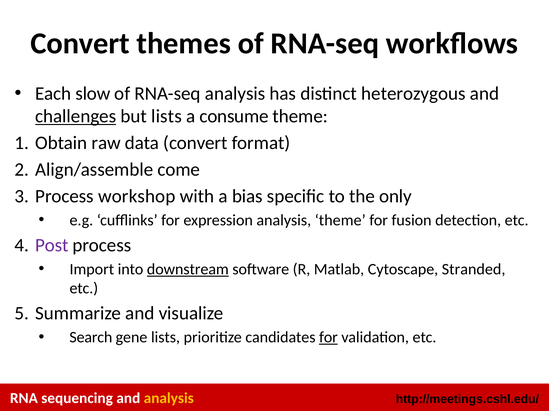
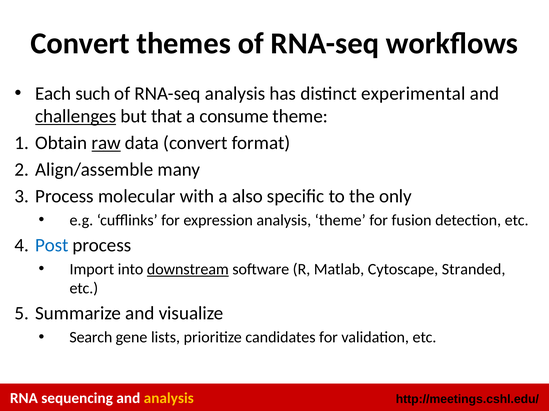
slow: slow -> such
heterozygous: heterozygous -> experimental
but lists: lists -> that
raw underline: none -> present
come: come -> many
workshop: workshop -> molecular
bias: bias -> also
Post colour: purple -> blue
for at (328, 338) underline: present -> none
